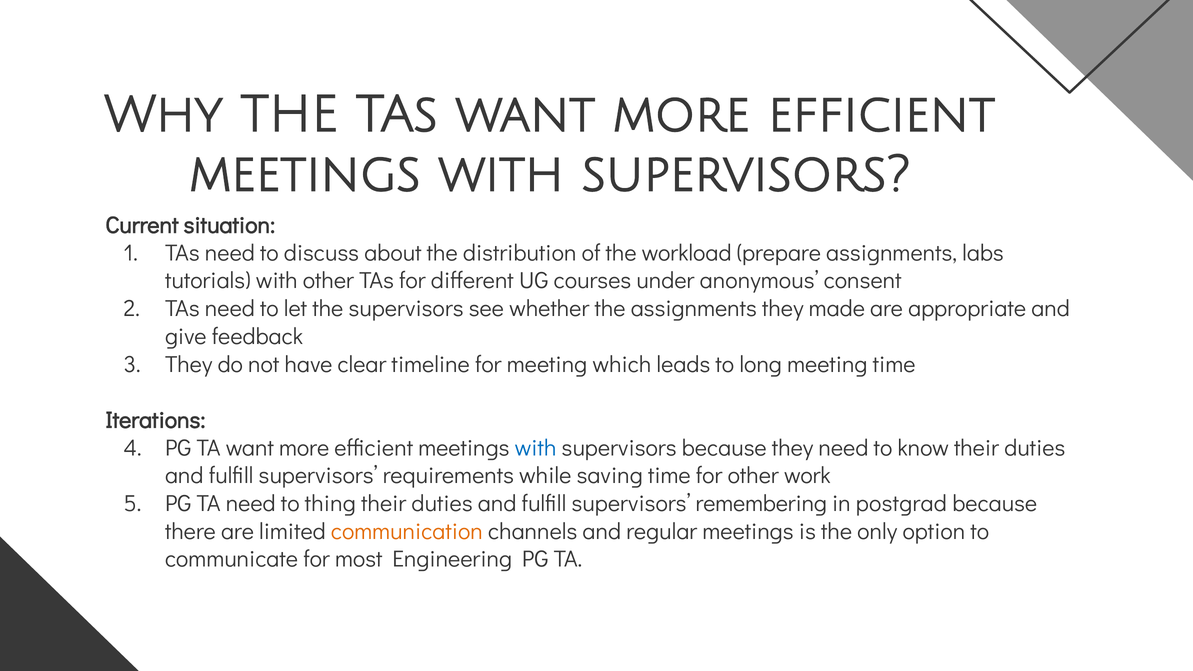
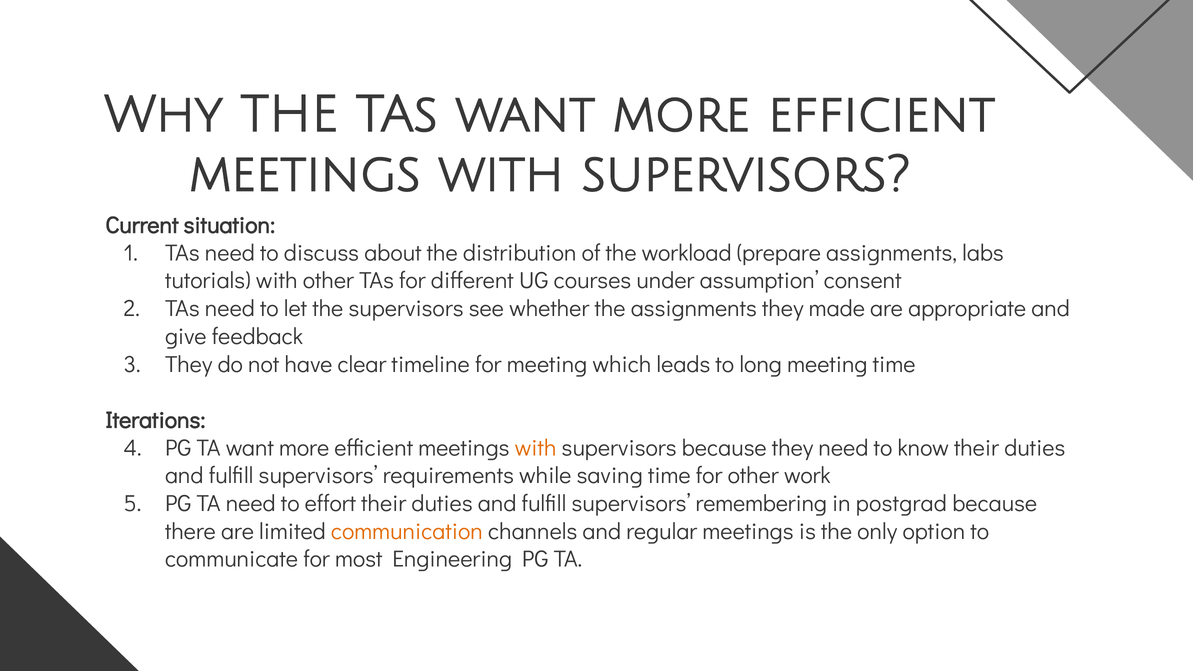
anonymous: anonymous -> assumption
with at (536, 448) colour: blue -> orange
thing: thing -> effort
